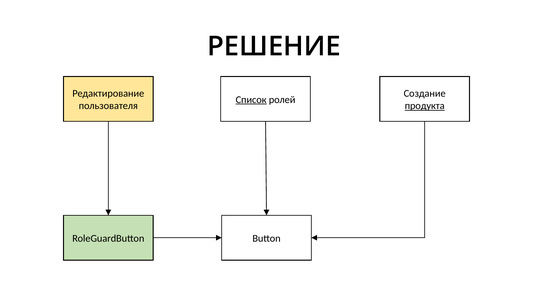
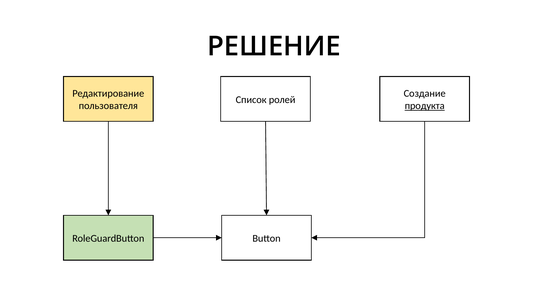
Список underline: present -> none
